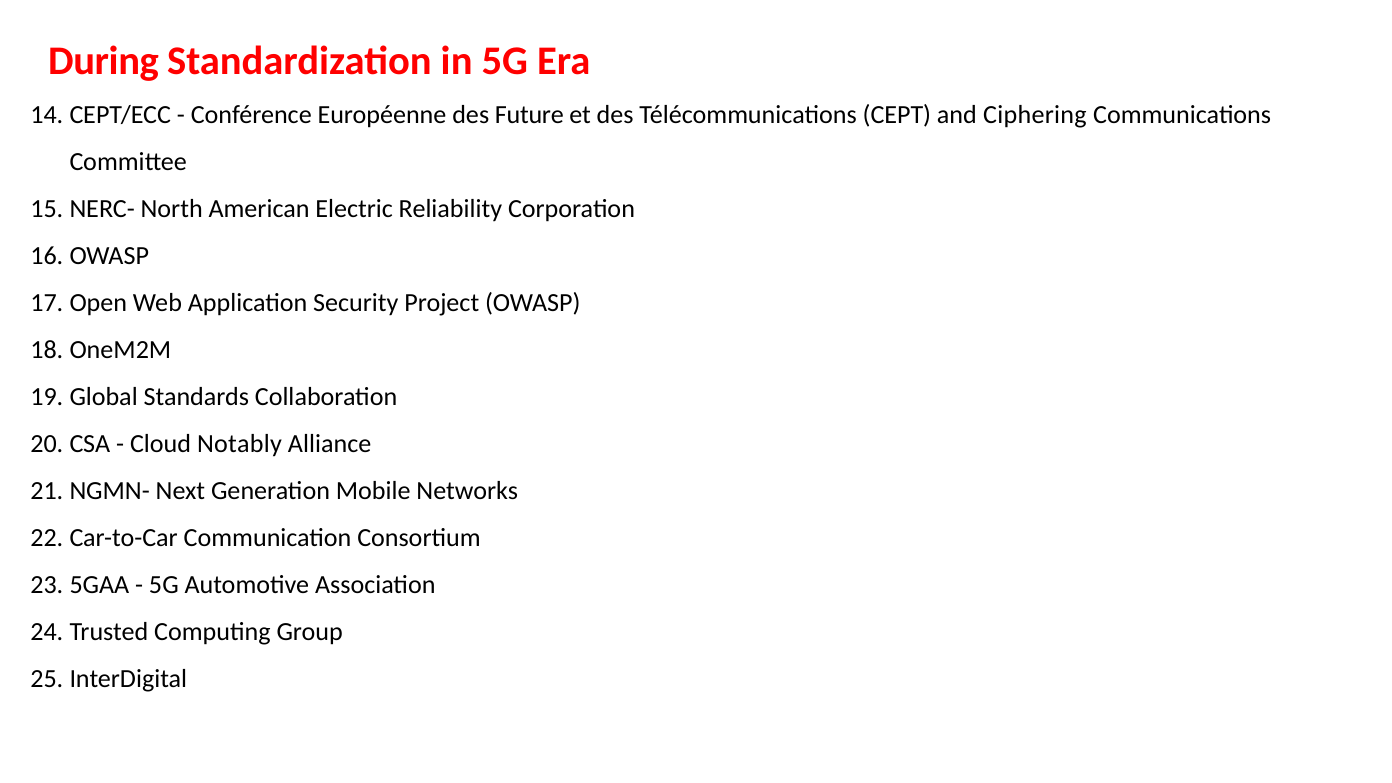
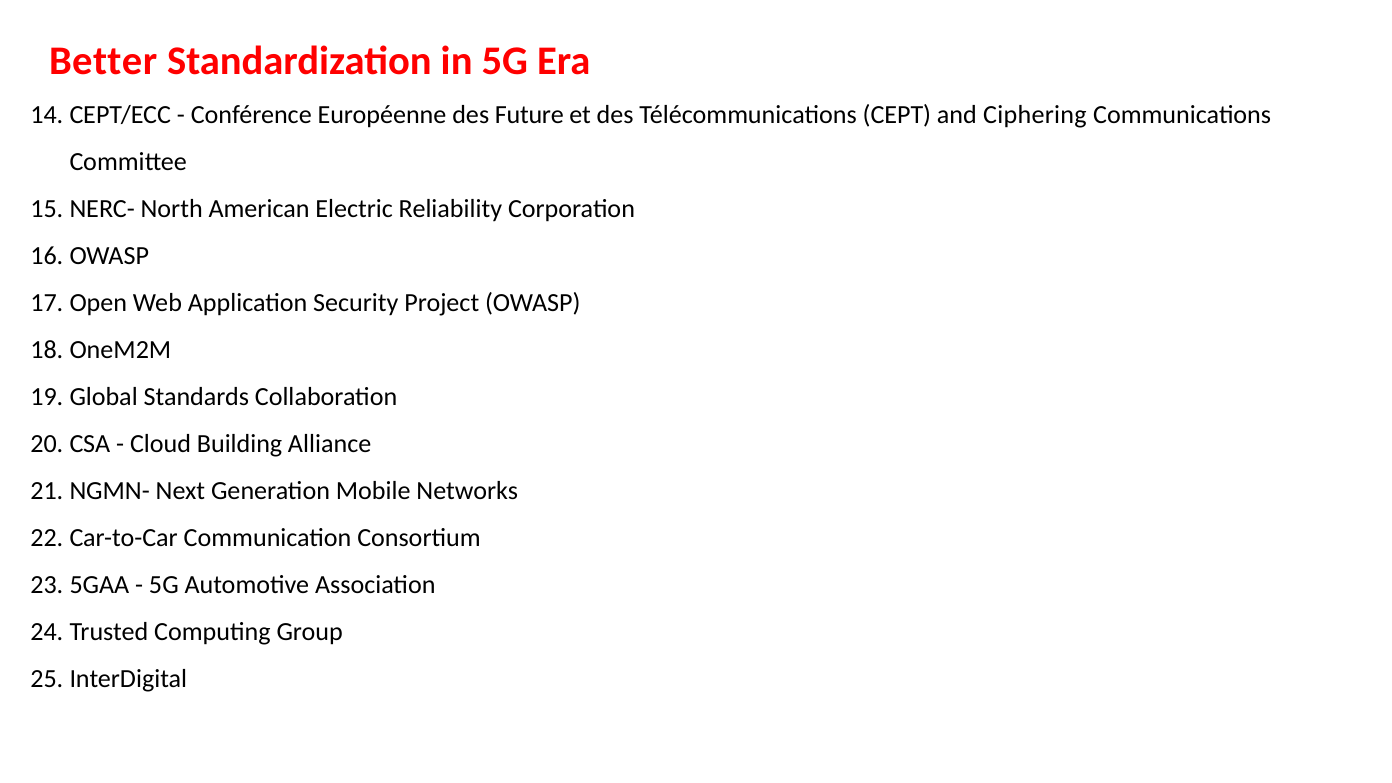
During: During -> Better
Notably: Notably -> Building
